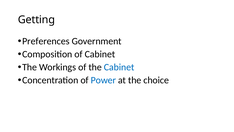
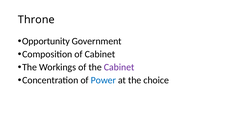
Getting: Getting -> Throne
Preferences: Preferences -> Opportunity
Cabinet at (119, 67) colour: blue -> purple
